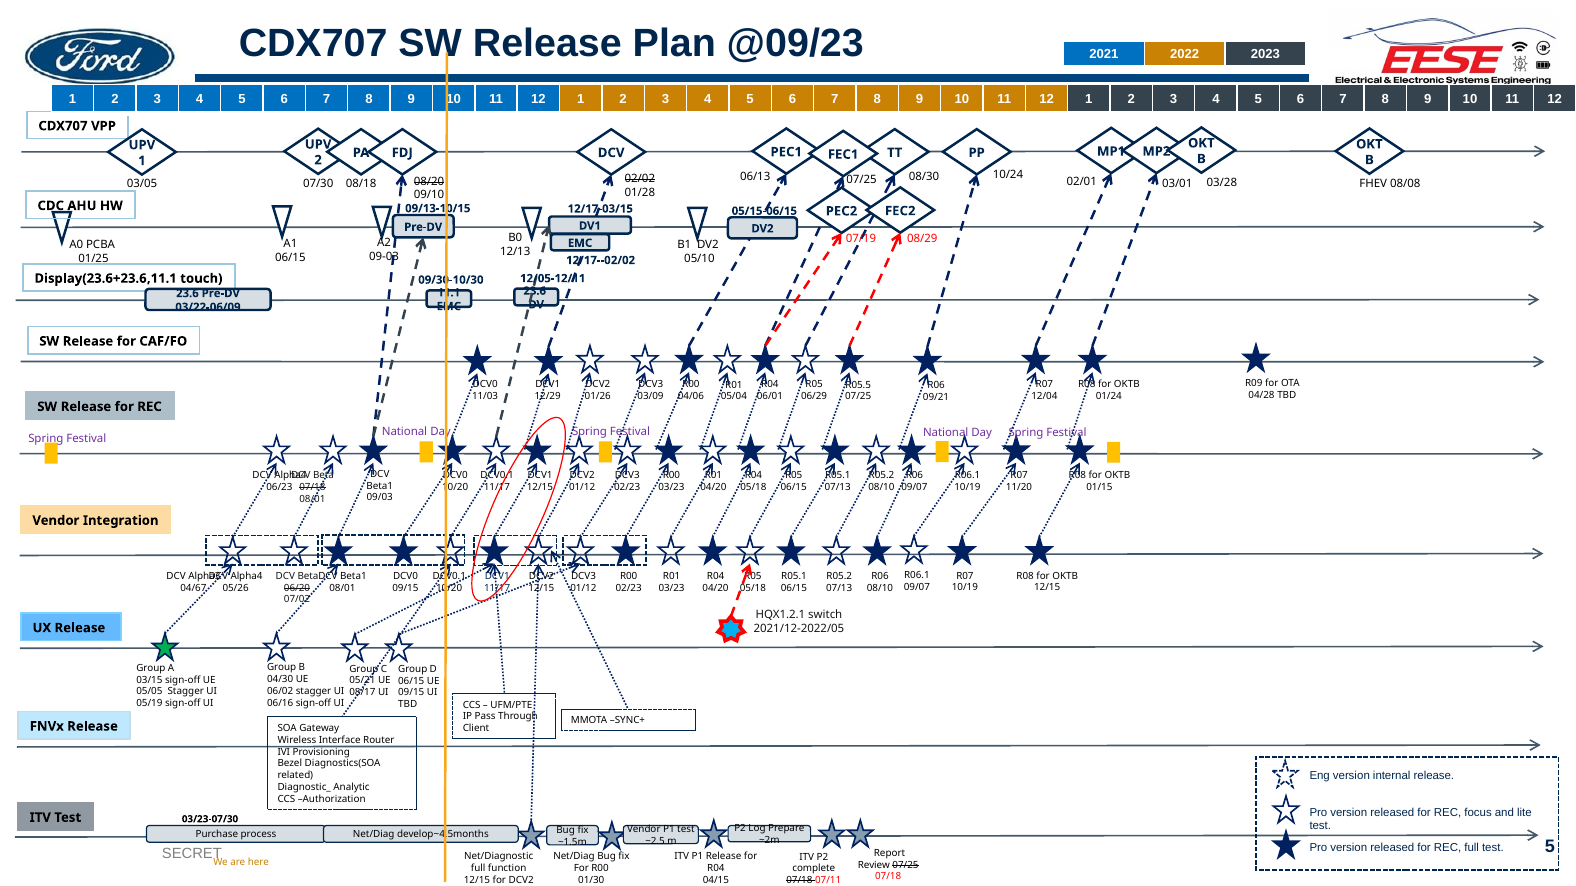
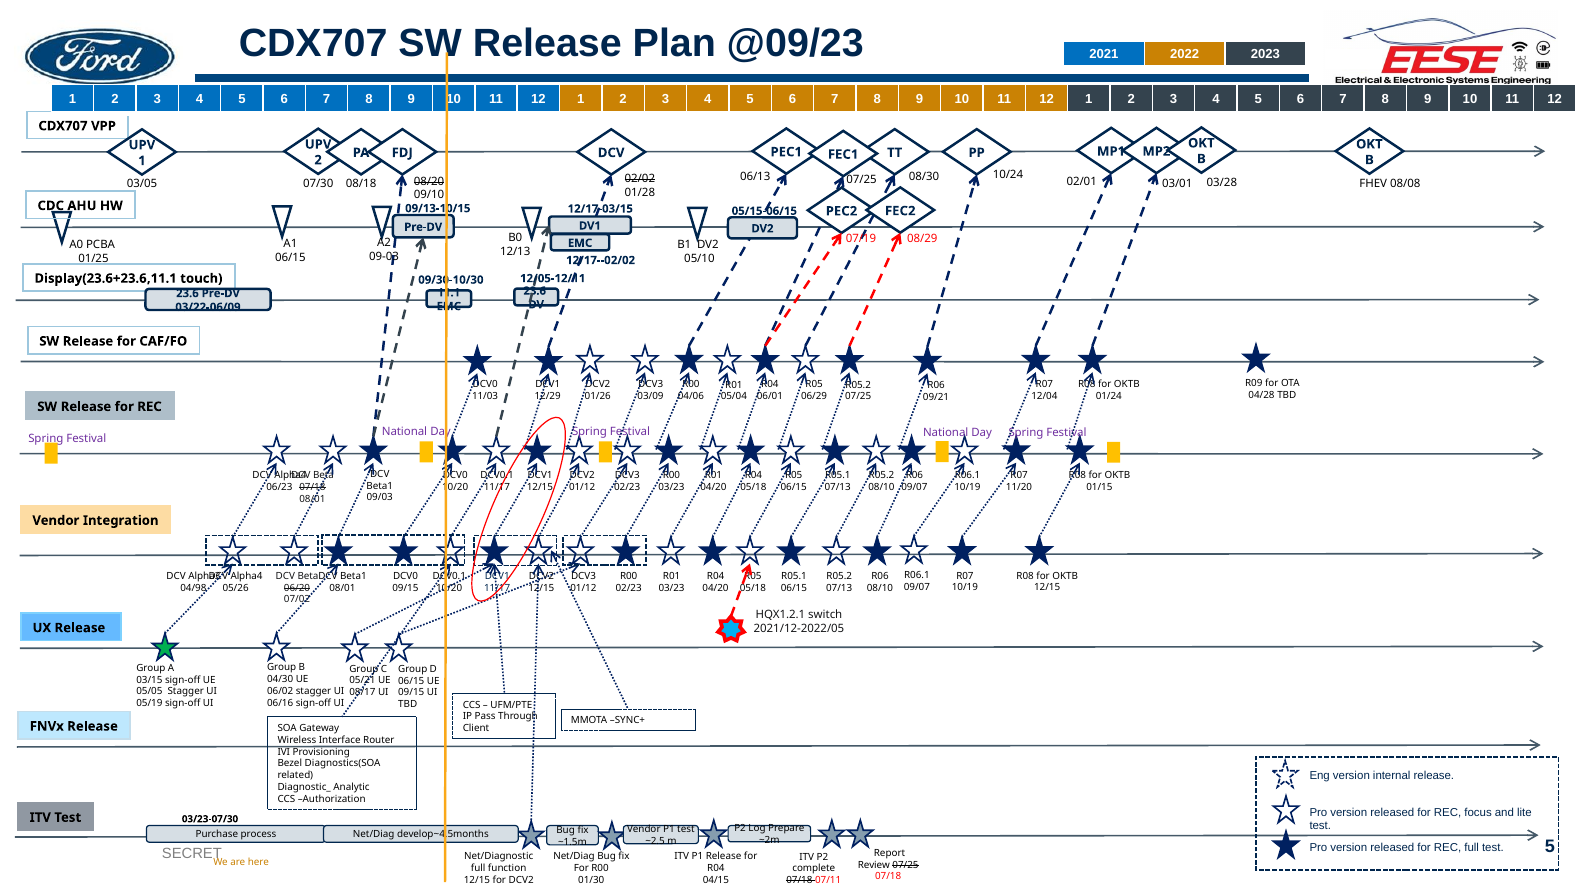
R05.5 at (858, 385): R05.5 -> R05.2
04/67: 04/67 -> 04/98
